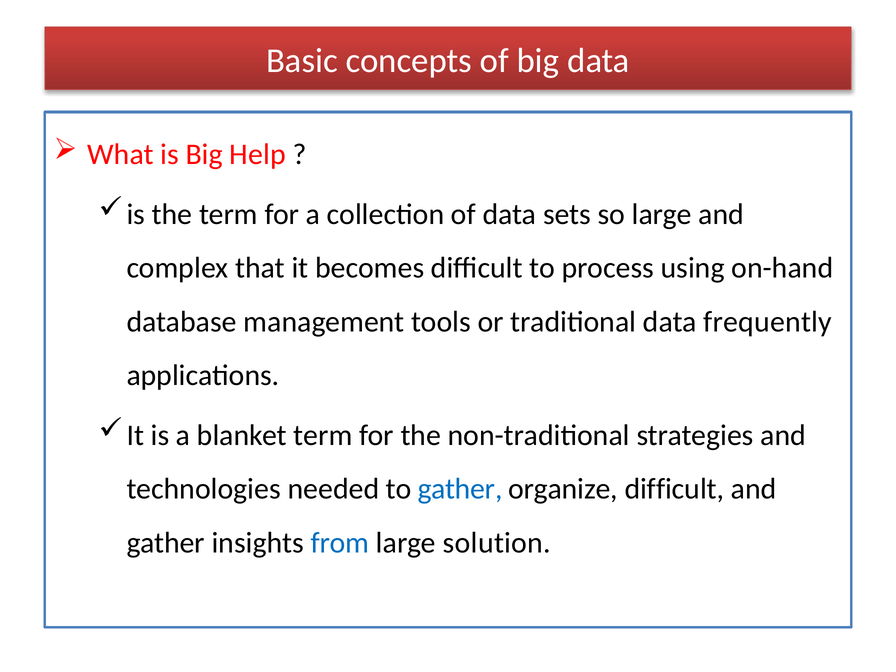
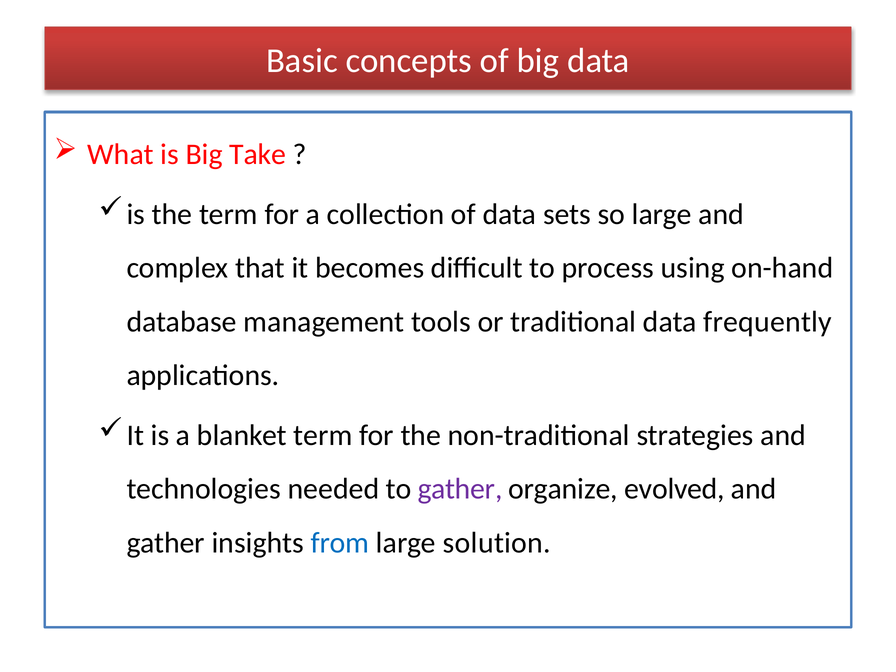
Help: Help -> Take
gather at (460, 489) colour: blue -> purple
organize difficult: difficult -> evolved
